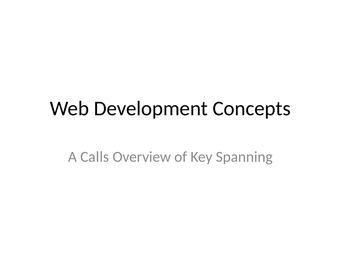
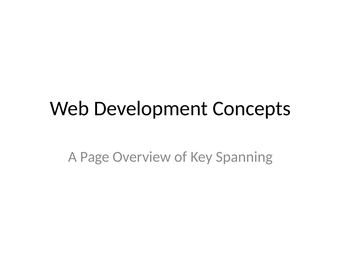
Calls: Calls -> Page
